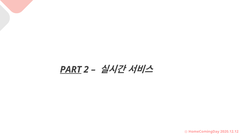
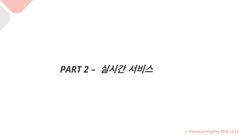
PART underline: present -> none
